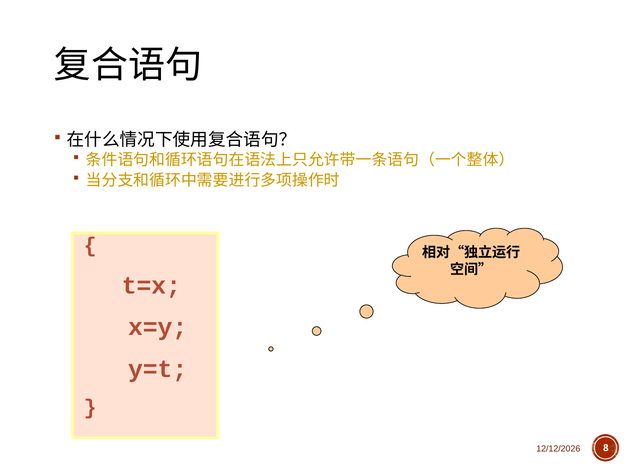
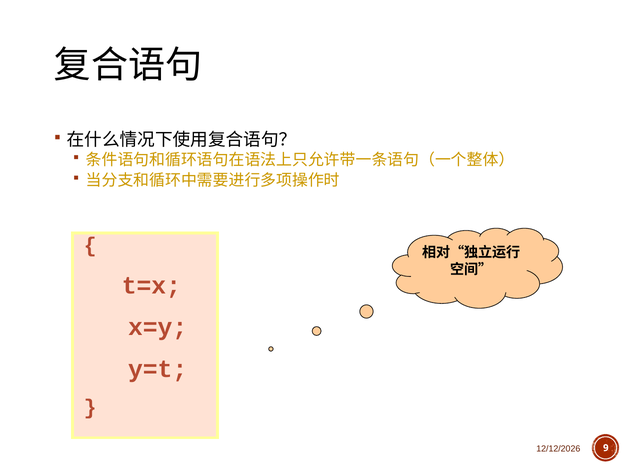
8: 8 -> 9
